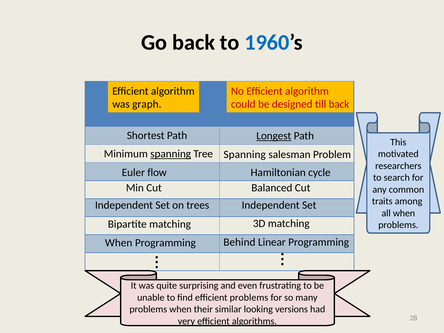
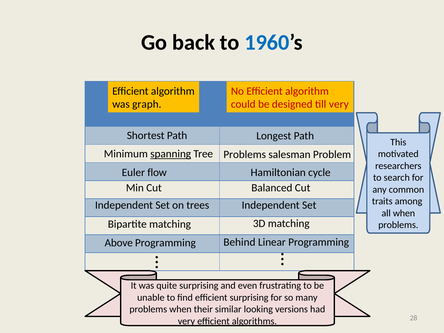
till back: back -> very
Longest underline: present -> none
Spanning at (245, 154): Spanning -> Problems
When at (119, 243): When -> Above
efficient problems: problems -> surprising
